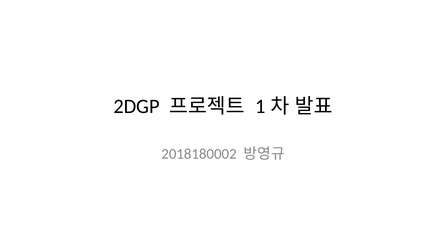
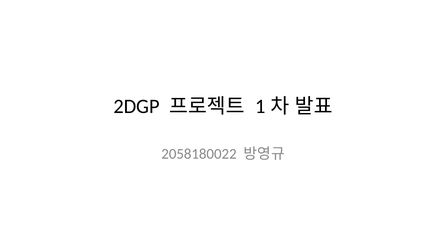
2018180002: 2018180002 -> 2058180022
